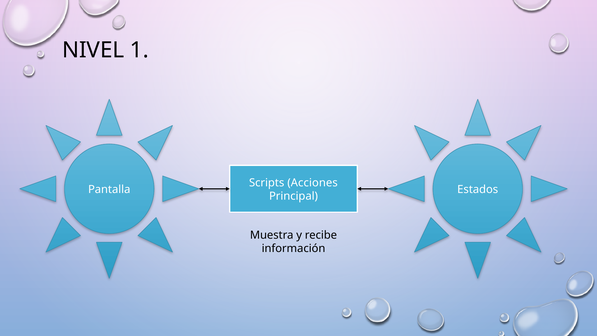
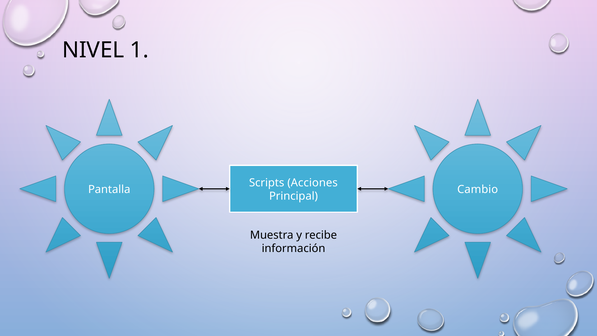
Estados: Estados -> Cambio
